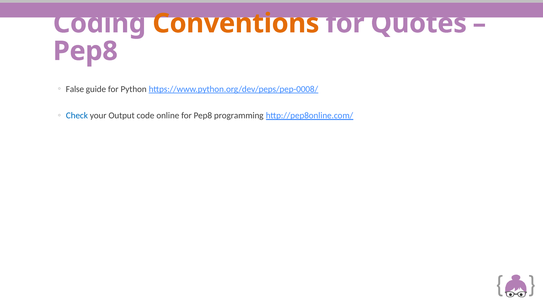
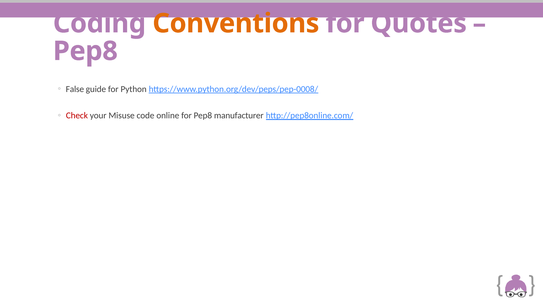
Check colour: blue -> red
Output: Output -> Misuse
programming: programming -> manufacturer
